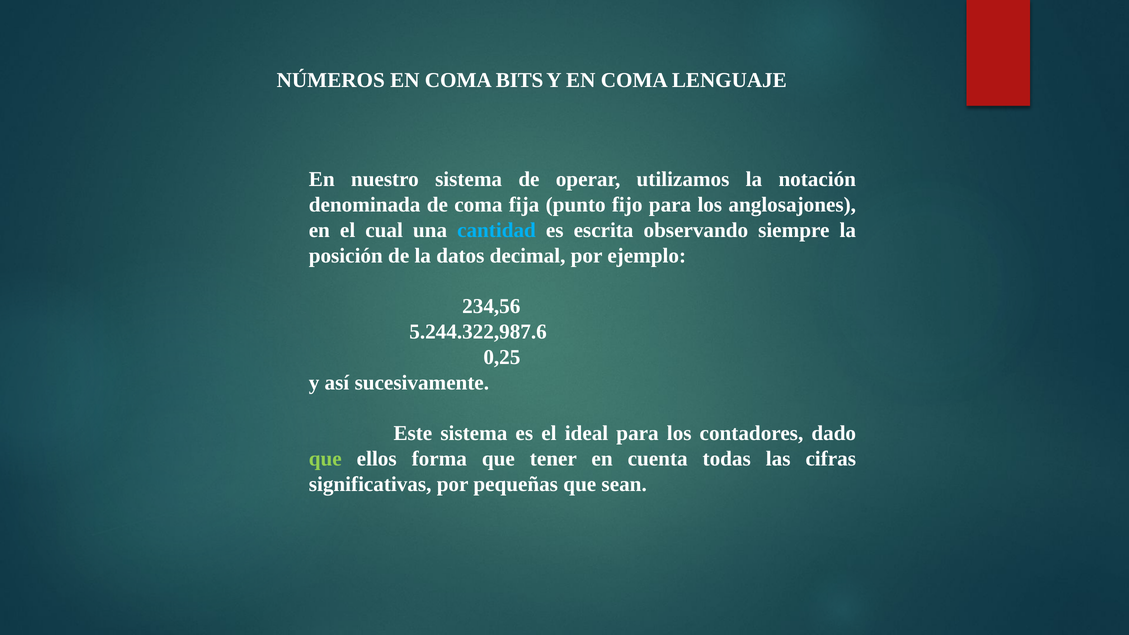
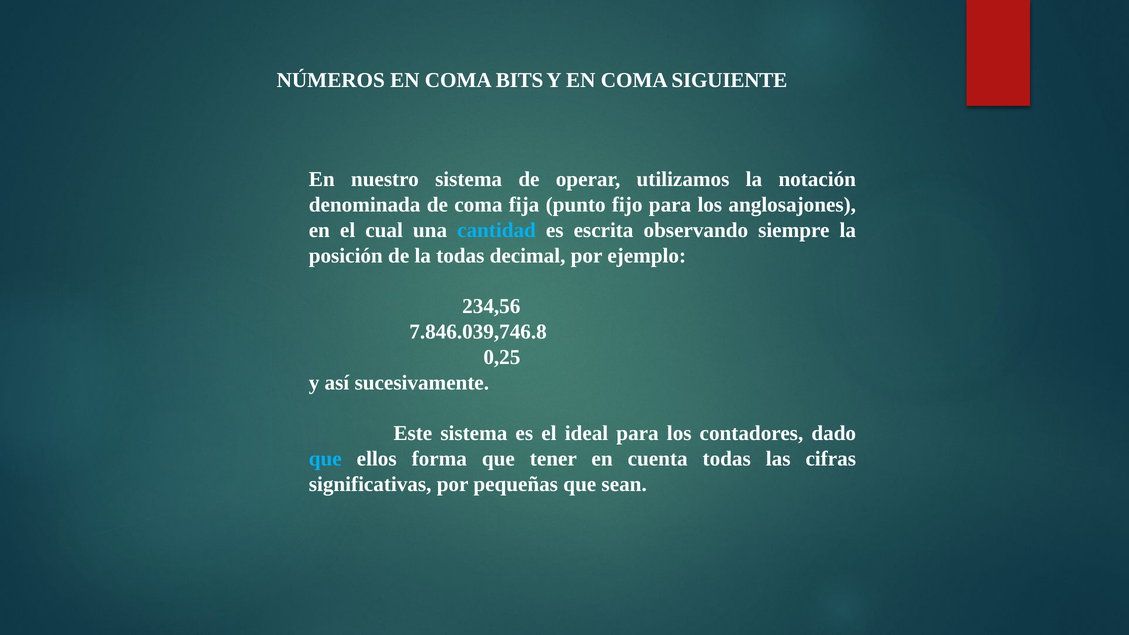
LENGUAJE: LENGUAJE -> SIGUIENTE
la datos: datos -> todas
5.244.322,987.6: 5.244.322,987.6 -> 7.846.039,746.8
que at (325, 459) colour: light green -> light blue
